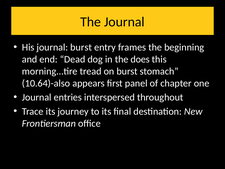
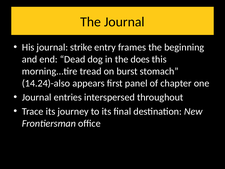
journal burst: burst -> strike
10.64)-also: 10.64)-also -> 14.24)-also
